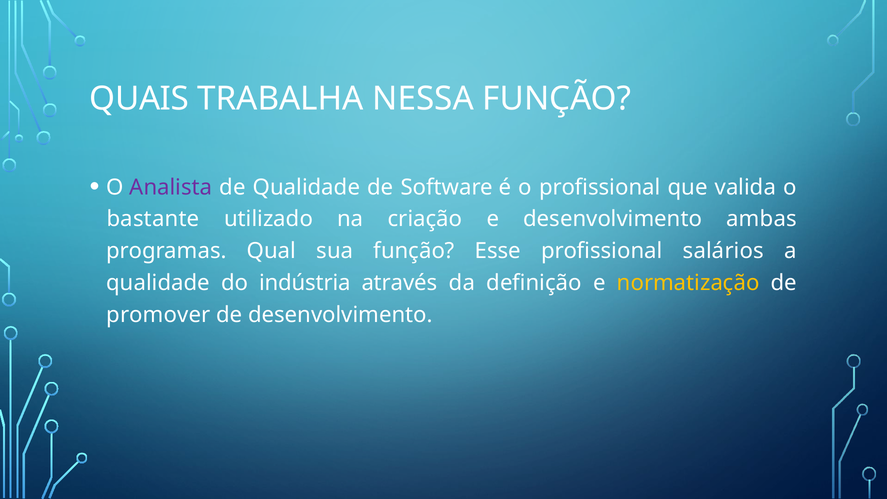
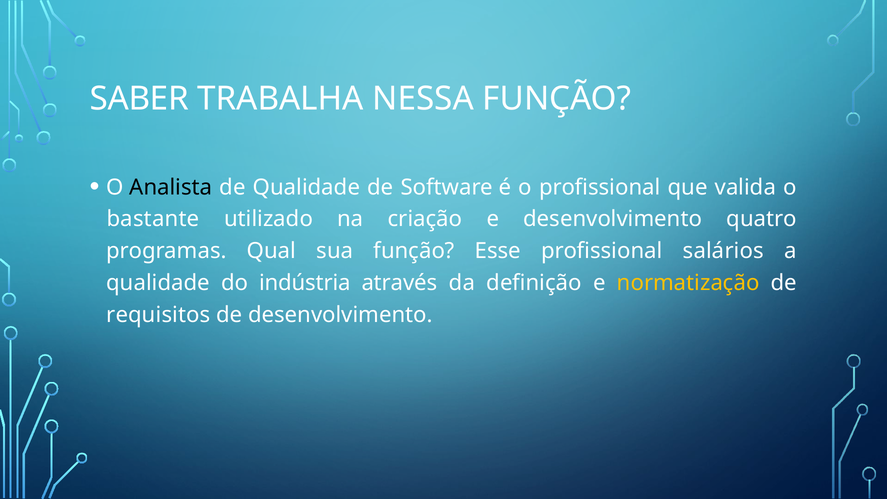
QUAIS: QUAIS -> SABER
Analista colour: purple -> black
ambas: ambas -> quatro
promover: promover -> requisitos
